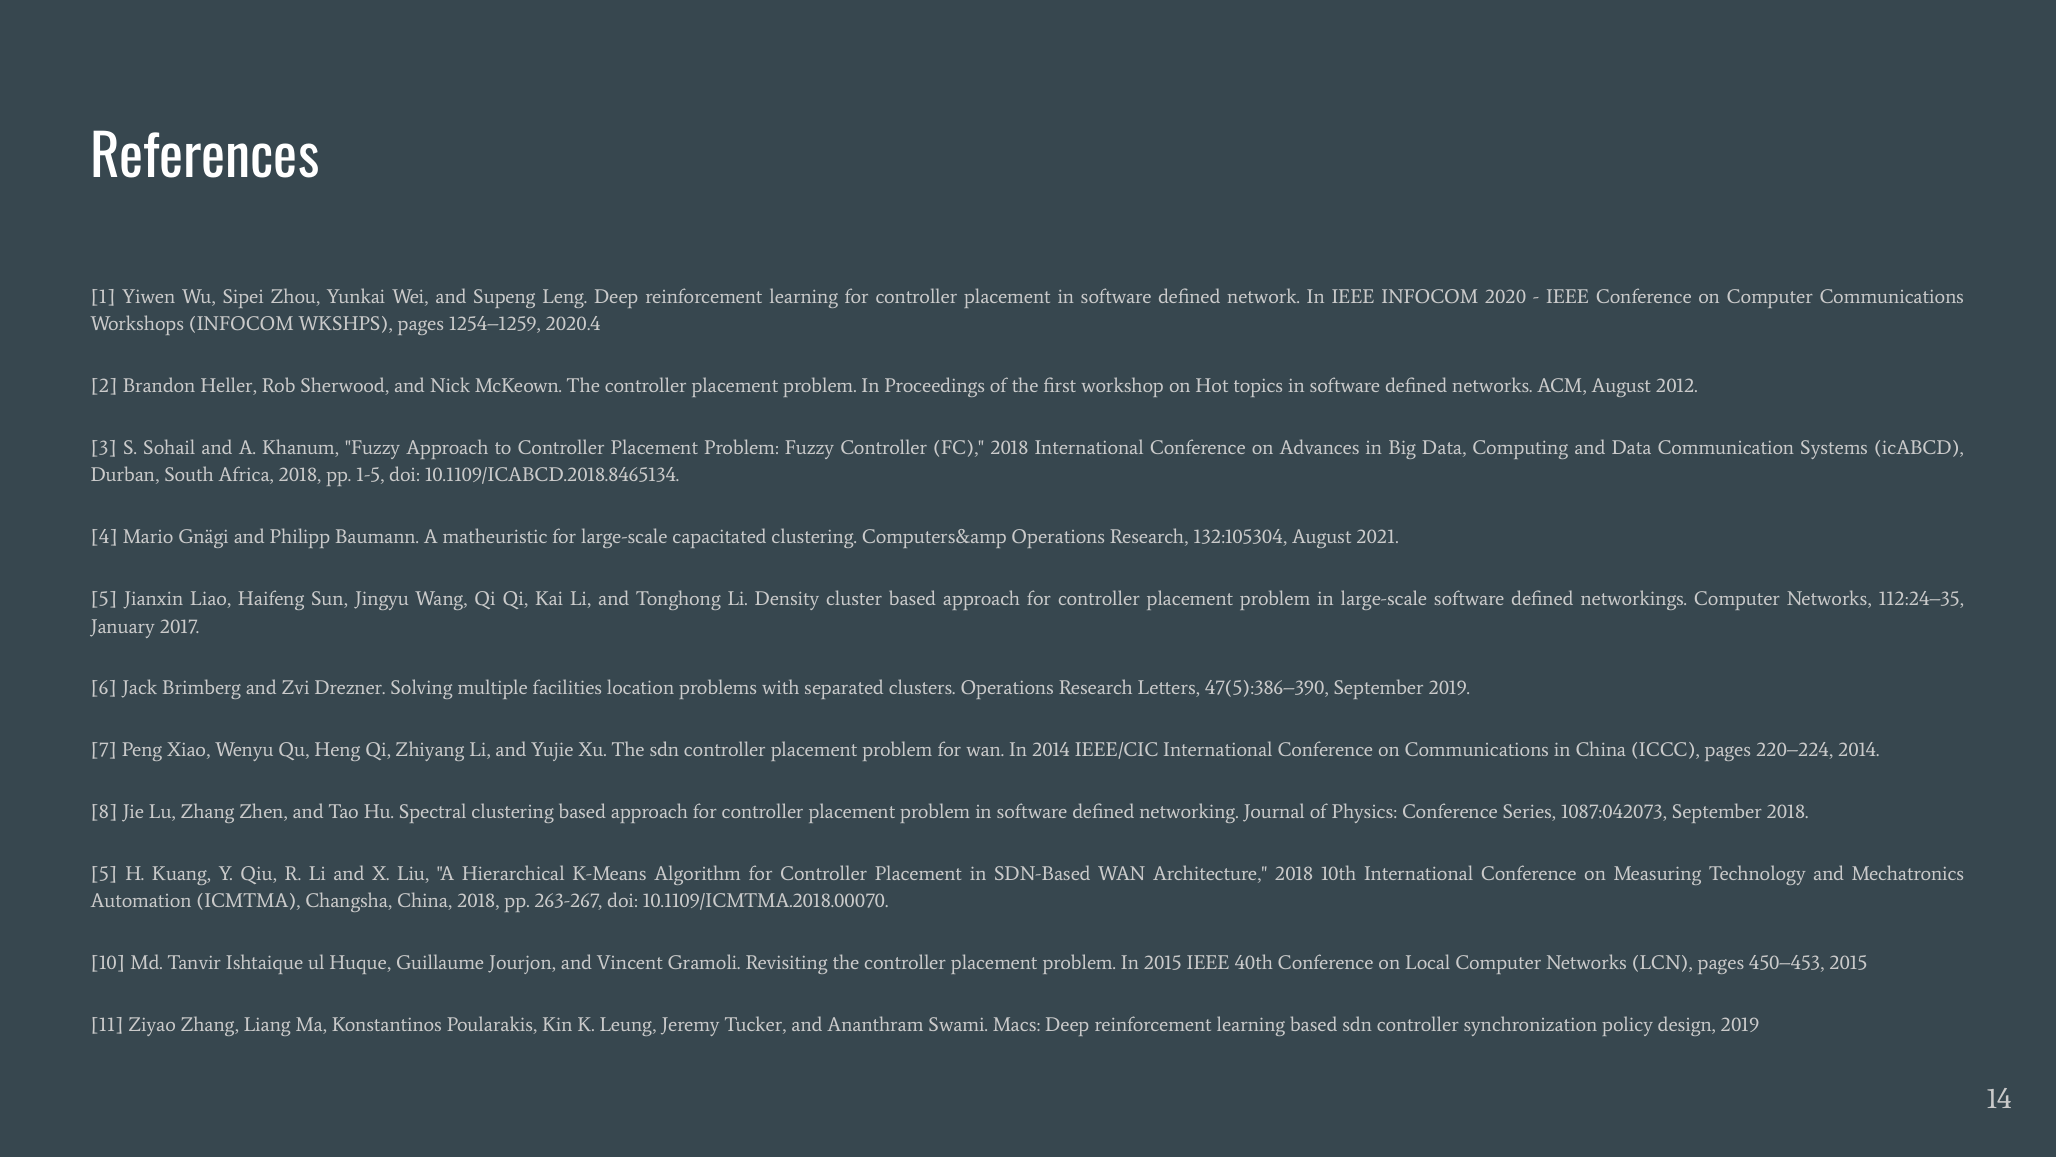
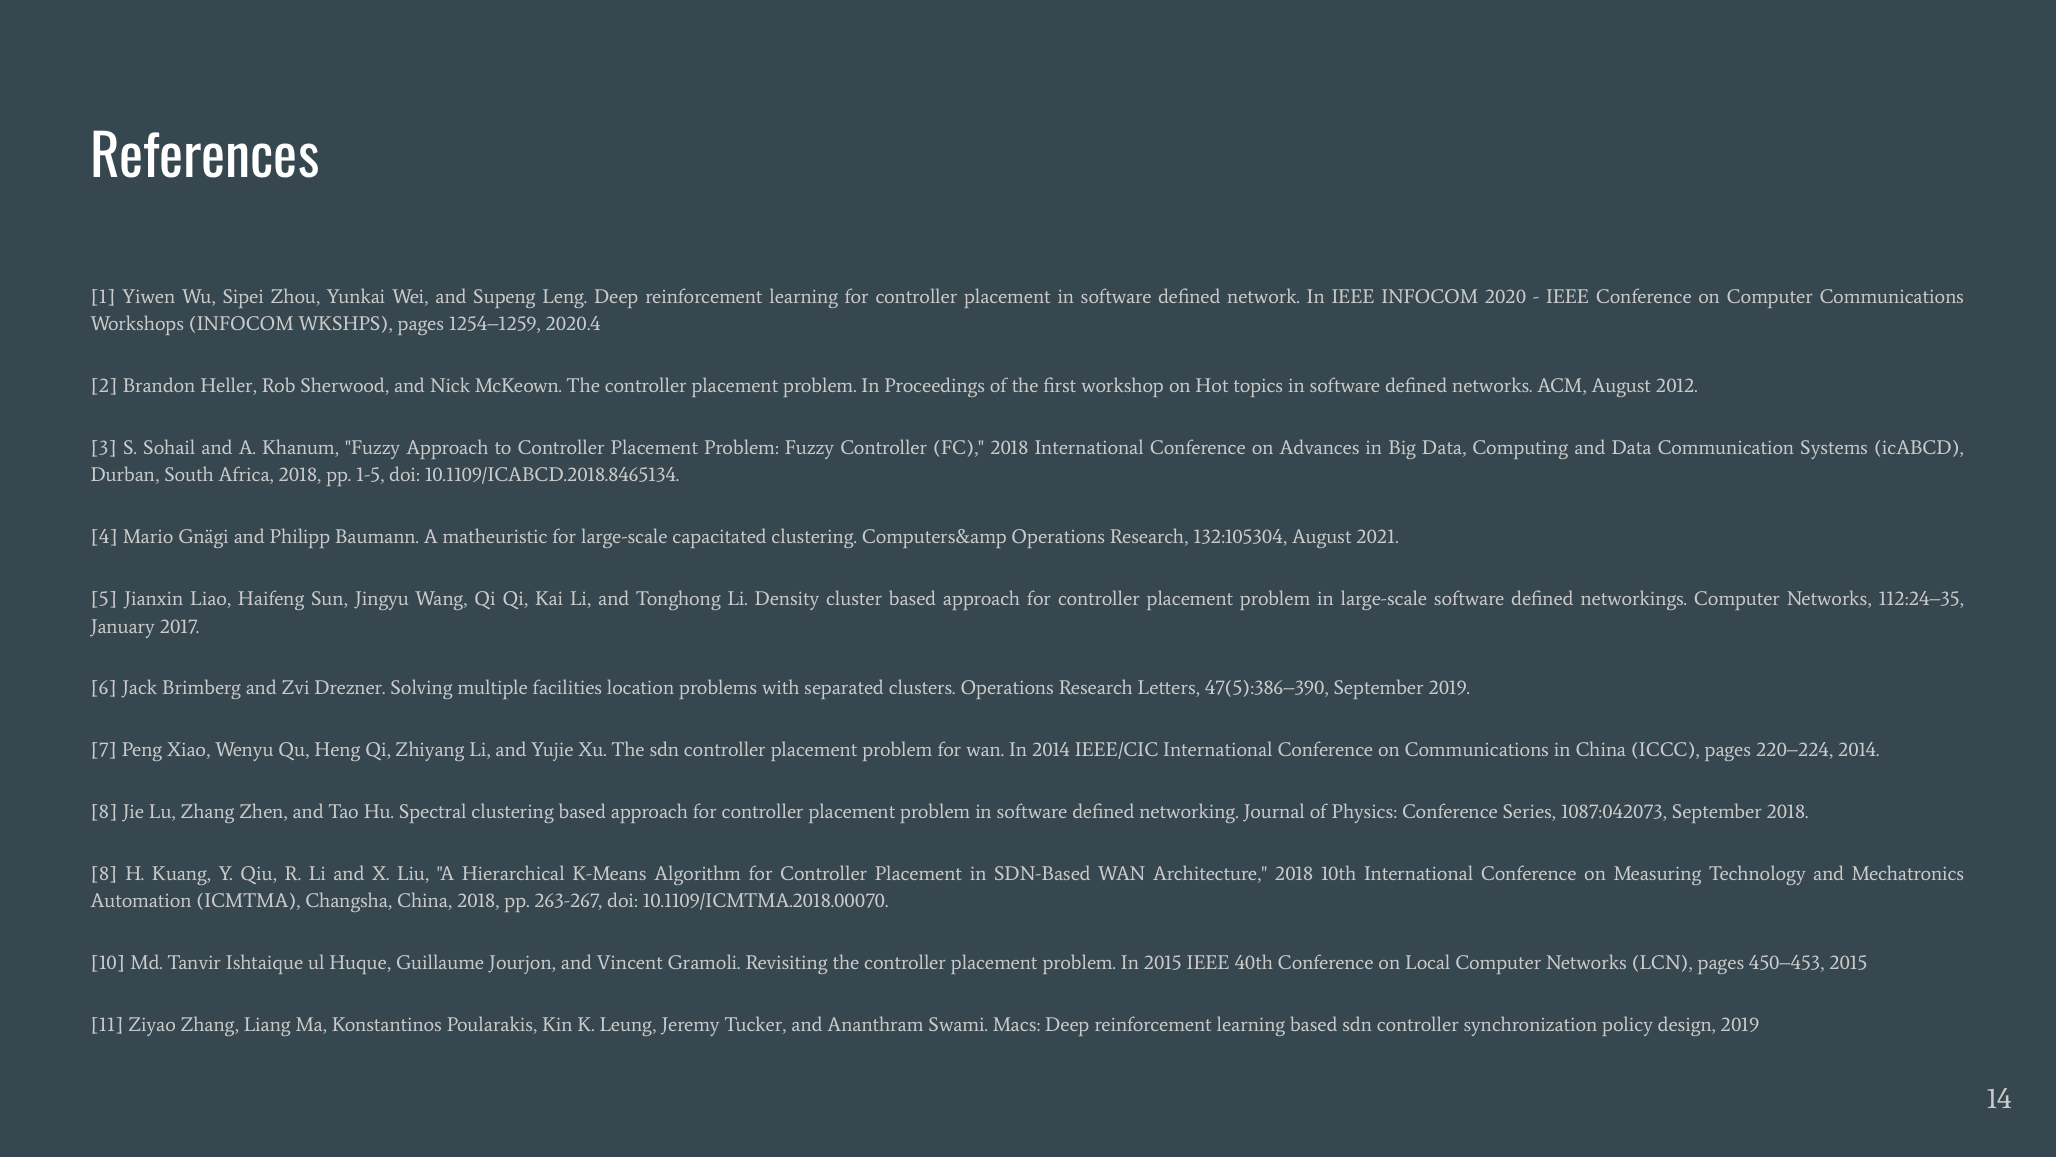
5 at (104, 873): 5 -> 8
